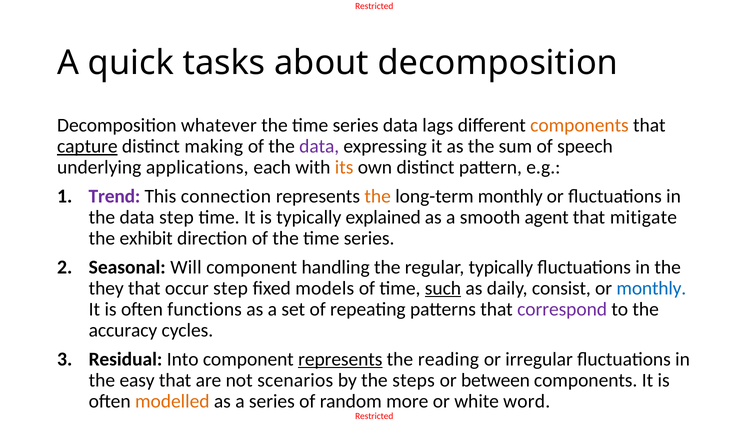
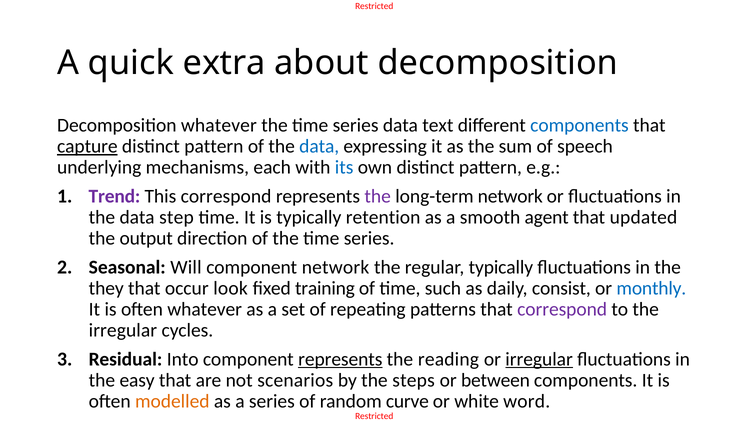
tasks: tasks -> extra
lags: lags -> text
components at (579, 125) colour: orange -> blue
making at (214, 146): making -> pattern
data at (319, 146) colour: purple -> blue
applications: applications -> mechanisms
its colour: orange -> blue
This connection: connection -> correspond
the at (378, 196) colour: orange -> purple
long-term monthly: monthly -> network
explained: explained -> retention
mitigate: mitigate -> updated
exhibit: exhibit -> output
component handling: handling -> network
occur step: step -> look
models: models -> training
such underline: present -> none
often functions: functions -> whatever
accuracy at (123, 330): accuracy -> irregular
irregular at (539, 359) underline: none -> present
more: more -> curve
